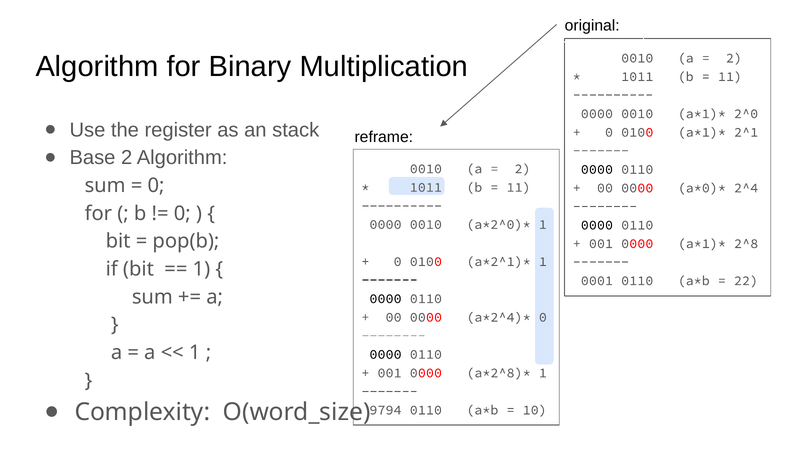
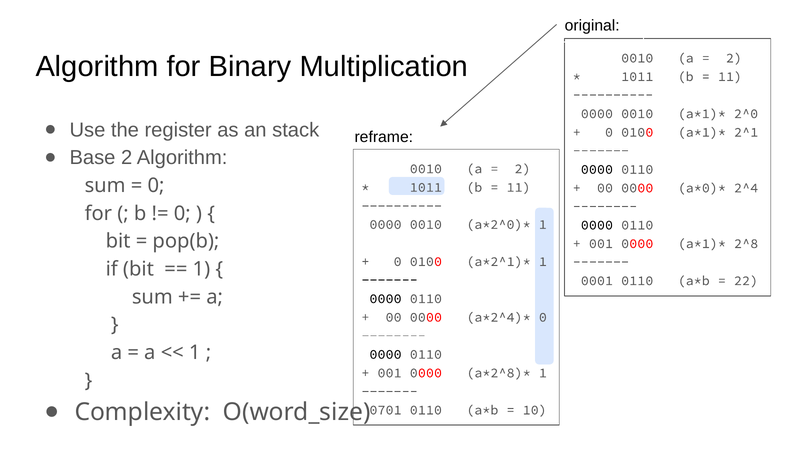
9794: 9794 -> 0701
